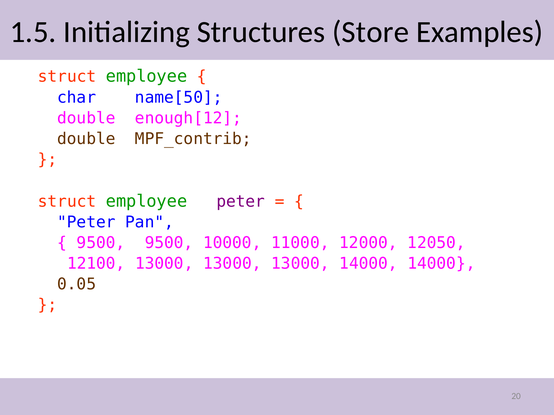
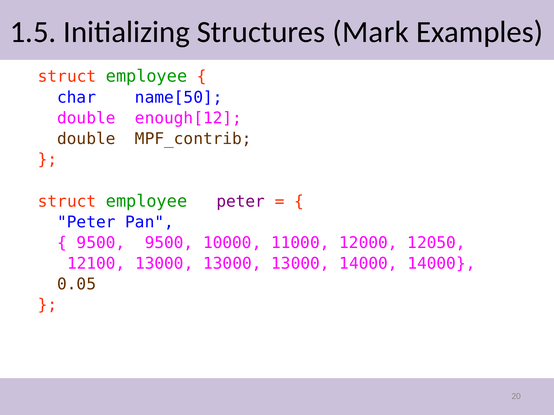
Store: Store -> Mark
